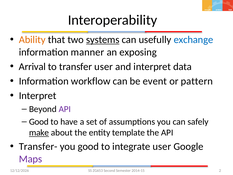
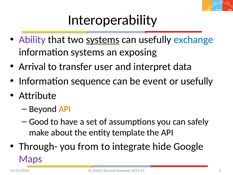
Ability colour: orange -> purple
information manner: manner -> systems
workflow: workflow -> sequence
or pattern: pattern -> usefully
Interpret at (38, 96): Interpret -> Attribute
API at (65, 109) colour: purple -> orange
make underline: present -> none
Transfer-: Transfer- -> Through-
you good: good -> from
integrate user: user -> hide
